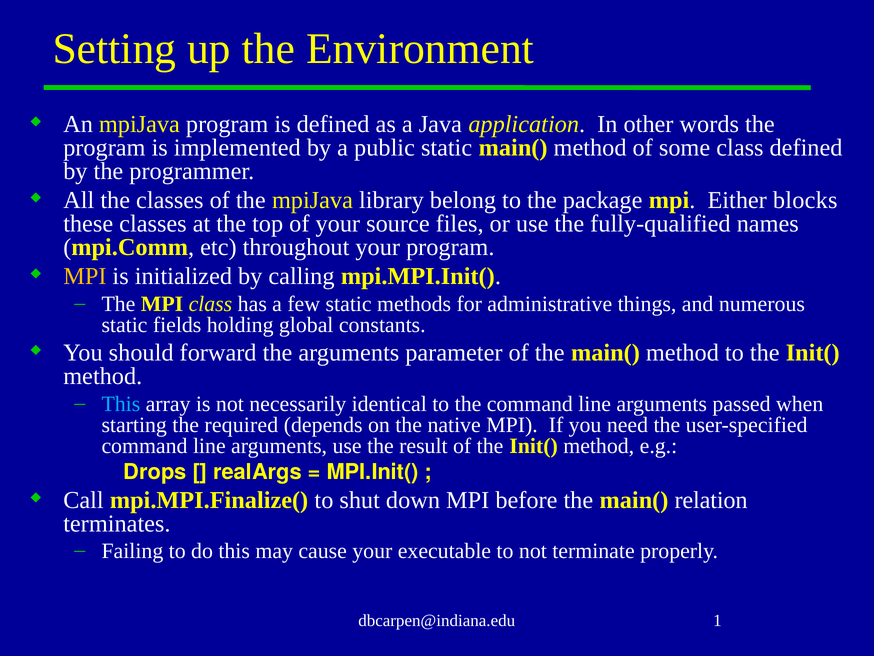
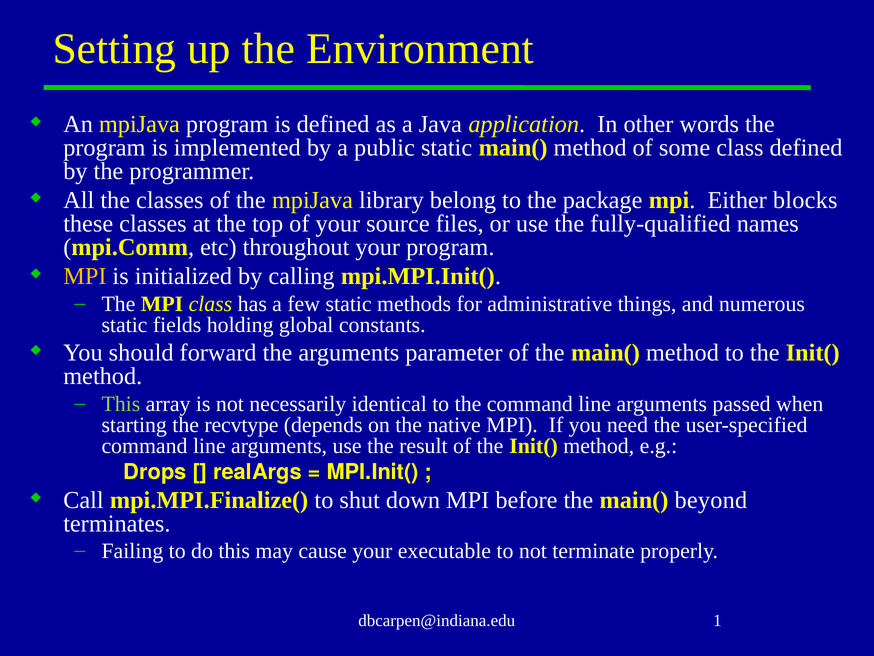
This at (121, 404) colour: light blue -> light green
required: required -> recvtype
relation: relation -> beyond
